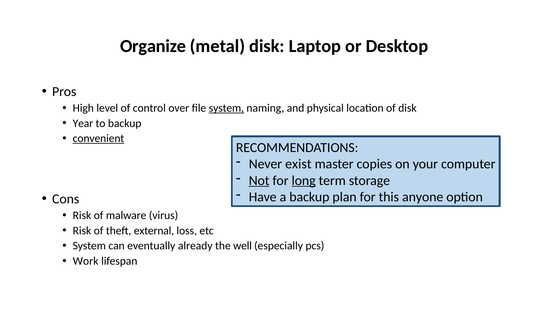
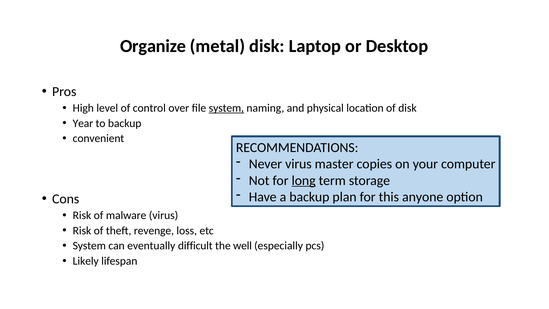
convenient underline: present -> none
Never exist: exist -> virus
Not underline: present -> none
external: external -> revenge
already: already -> difficult
Work: Work -> Likely
